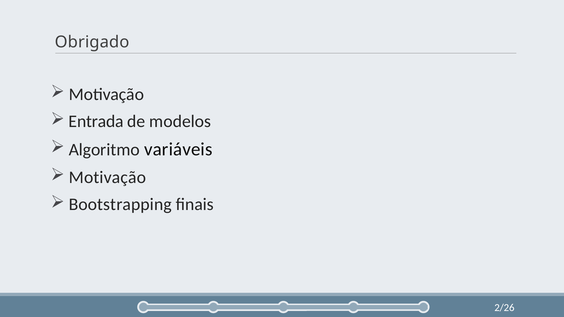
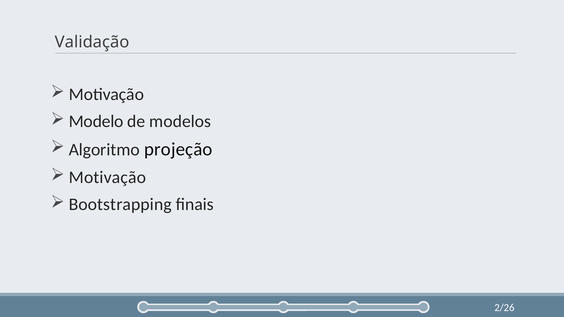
Obrigado: Obrigado -> Validação
Entrada: Entrada -> Modelo
variáveis: variáveis -> projeção
